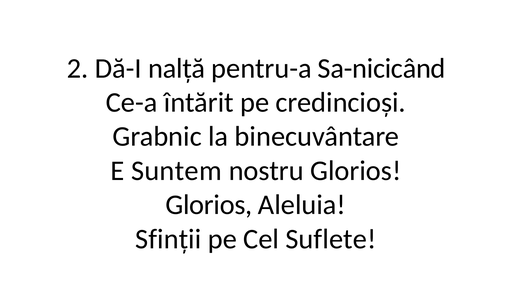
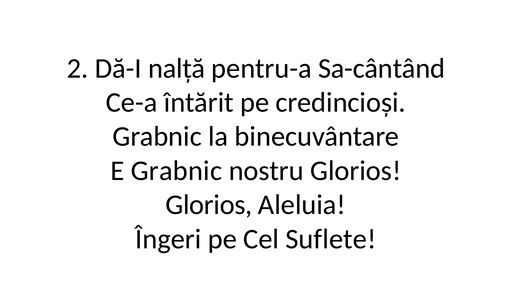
Sa-nicicând: Sa-nicicând -> Sa-cântând
E Suntem: Suntem -> Grabnic
Sfinții: Sfinții -> Îngeri
